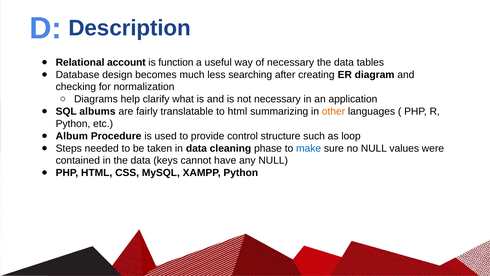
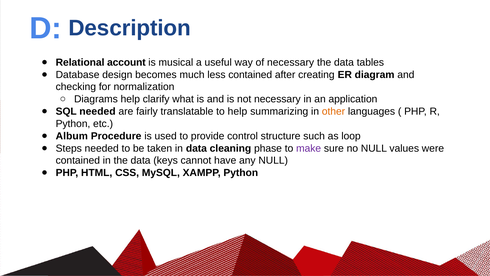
function: function -> musical
less searching: searching -> contained
SQL albums: albums -> needed
to html: html -> help
make colour: blue -> purple
